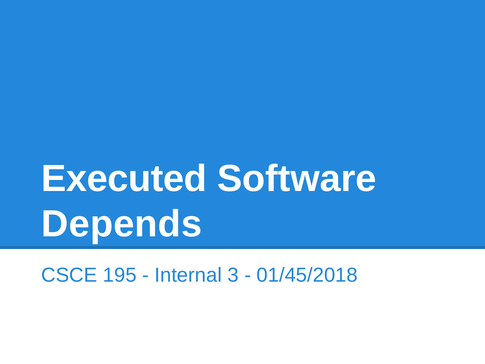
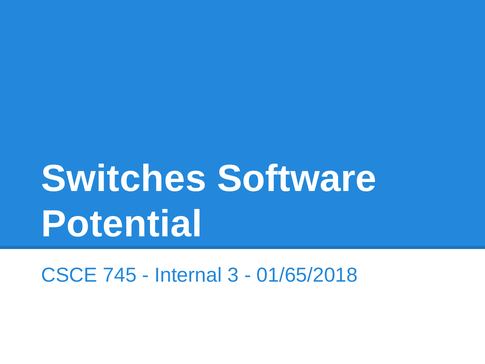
Executed: Executed -> Switches
Depends: Depends -> Potential
195: 195 -> 745
01/45/2018: 01/45/2018 -> 01/65/2018
